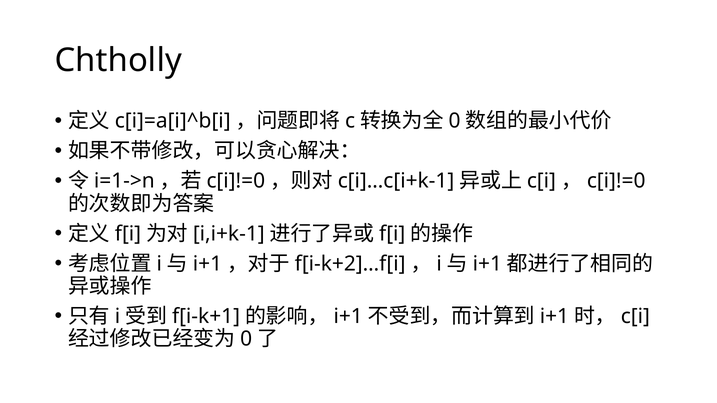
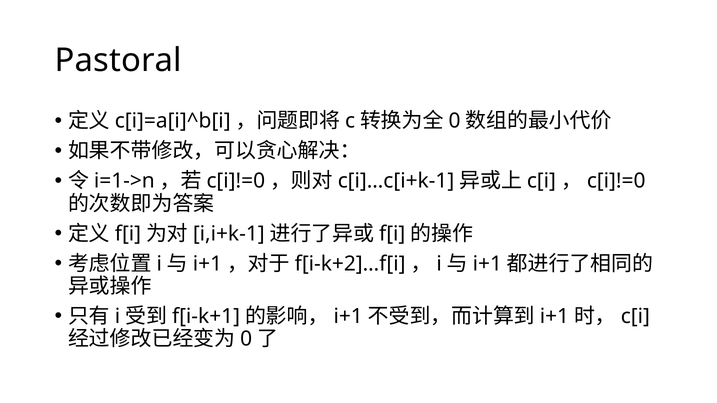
Chtholly: Chtholly -> Pastoral
